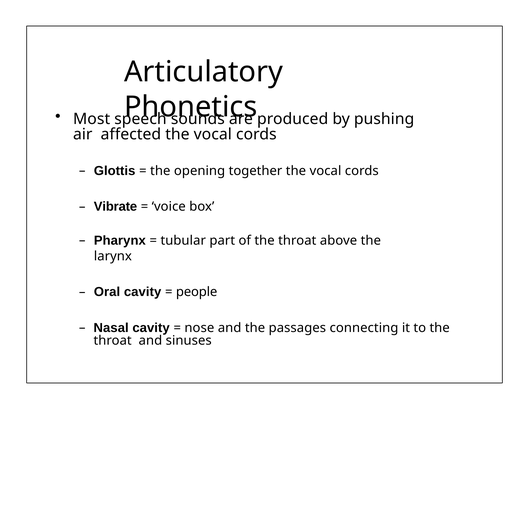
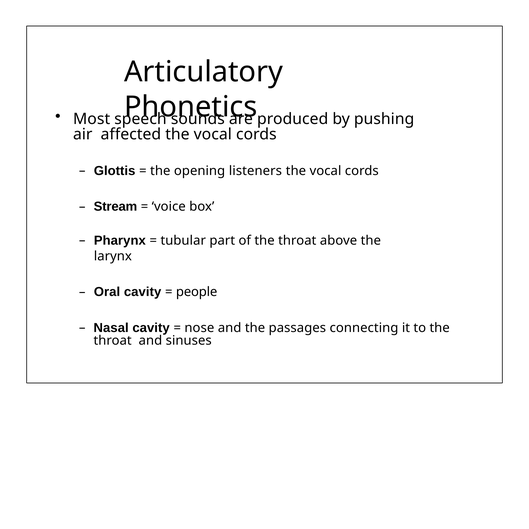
together: together -> listeners
Vibrate: Vibrate -> Stream
